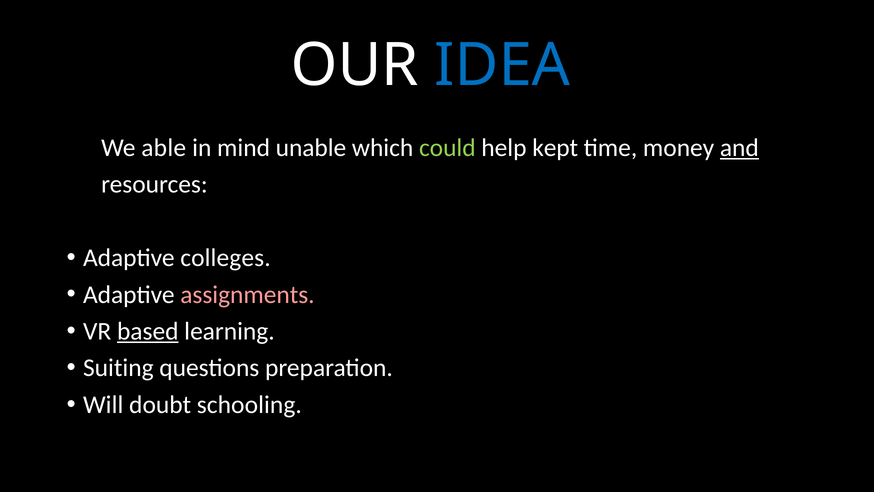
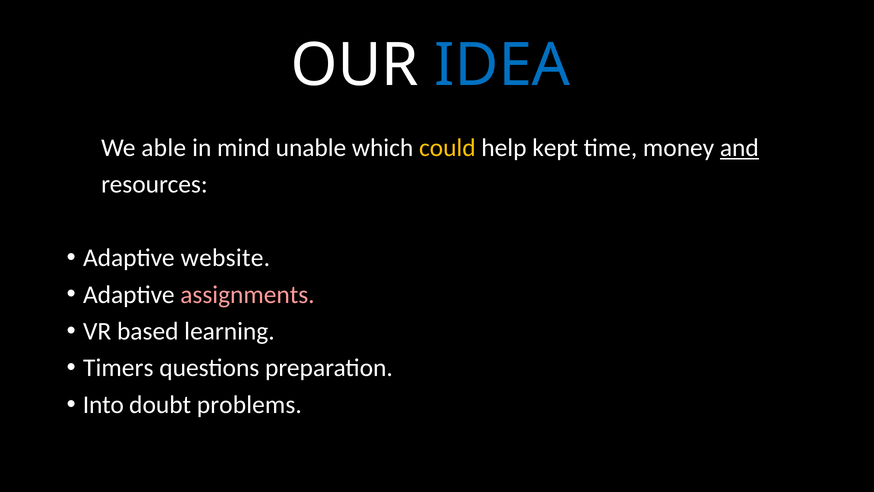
could colour: light green -> yellow
colleges: colleges -> website
based underline: present -> none
Suiting: Suiting -> Timers
Will: Will -> Into
schooling: schooling -> problems
